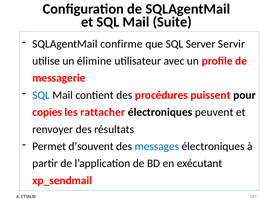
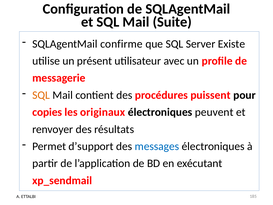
Servir: Servir -> Existe
élimine: élimine -> présent
SQL at (41, 95) colour: blue -> orange
rattacher: rattacher -> originaux
d’souvent: d’souvent -> d’support
